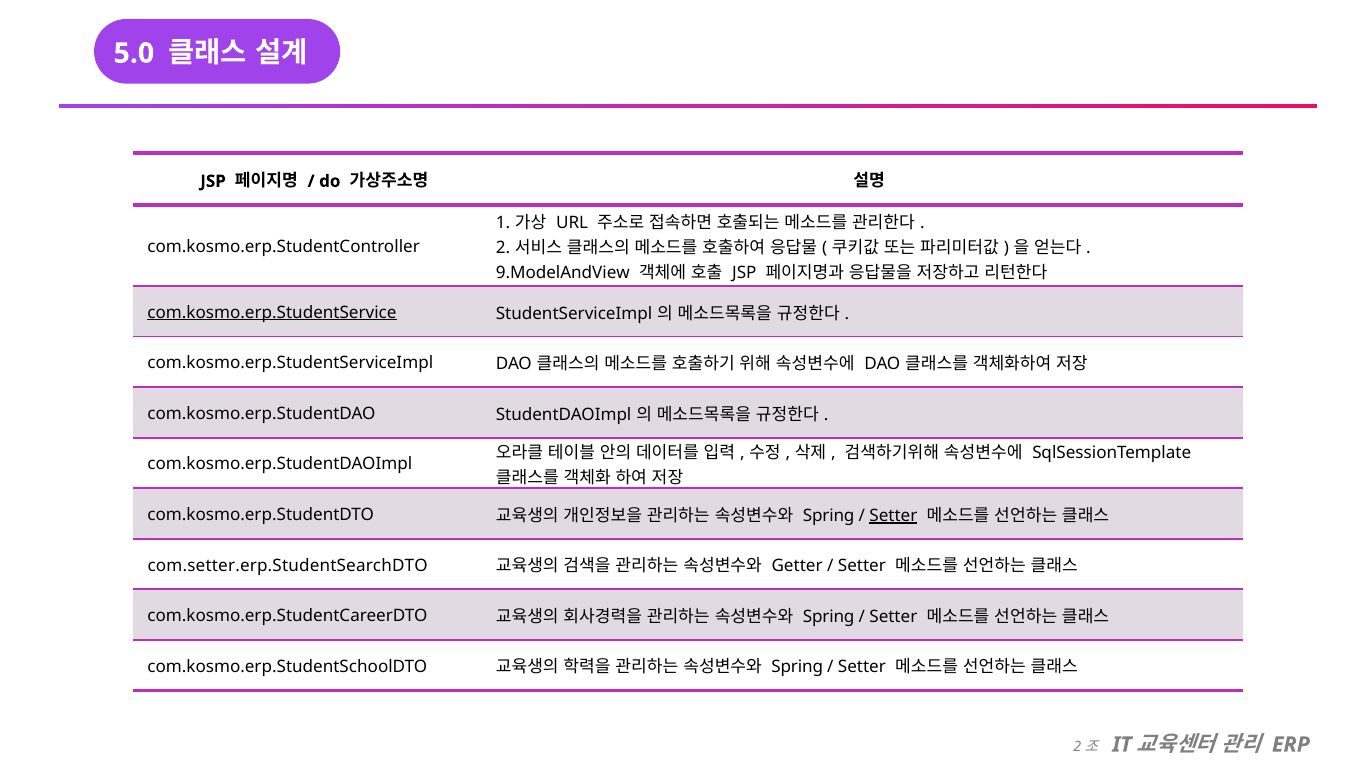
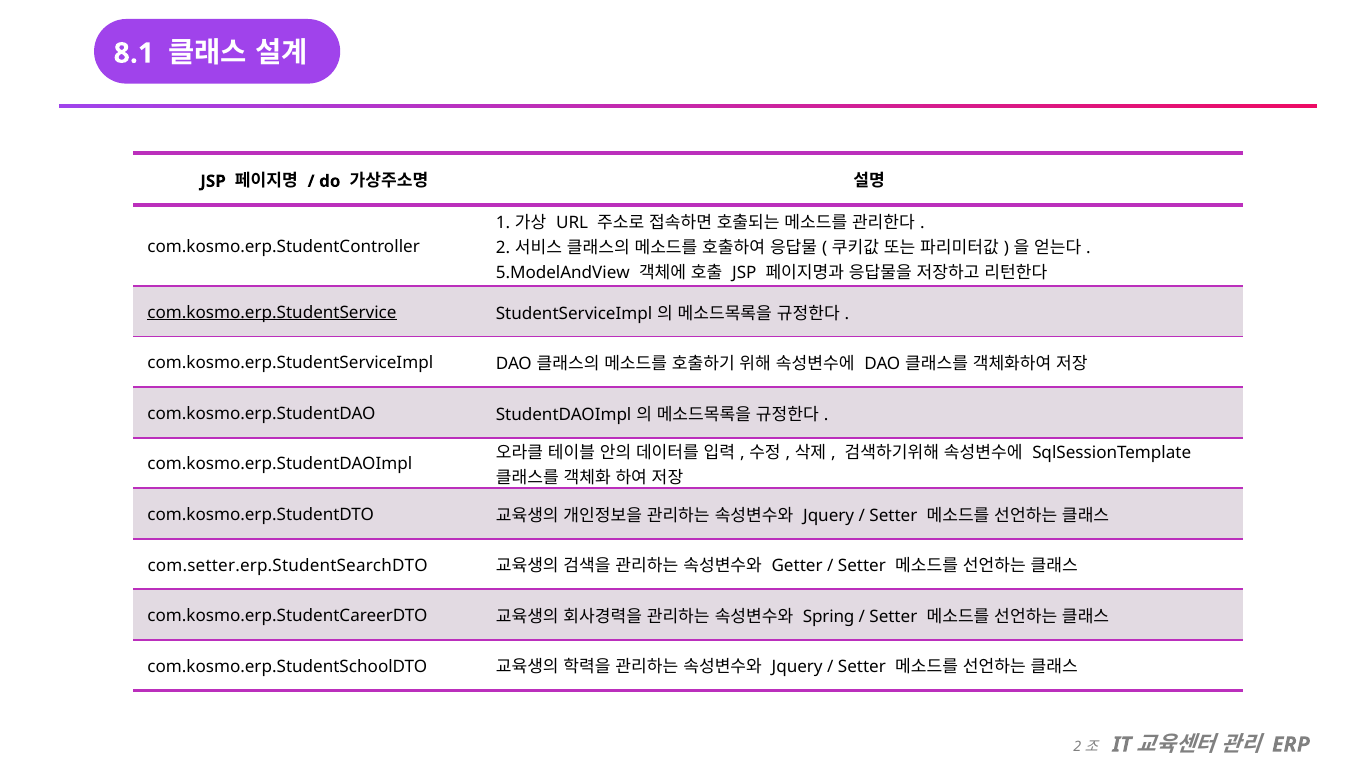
5.0: 5.0 -> 8.1
9.ModelAndView: 9.ModelAndView -> 5.ModelAndView
Spring at (829, 515): Spring -> Jquery
Setter at (893, 515) underline: present -> none
Spring at (797, 667): Spring -> Jquery
